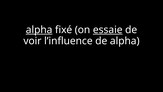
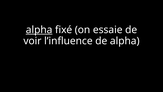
essaie underline: present -> none
